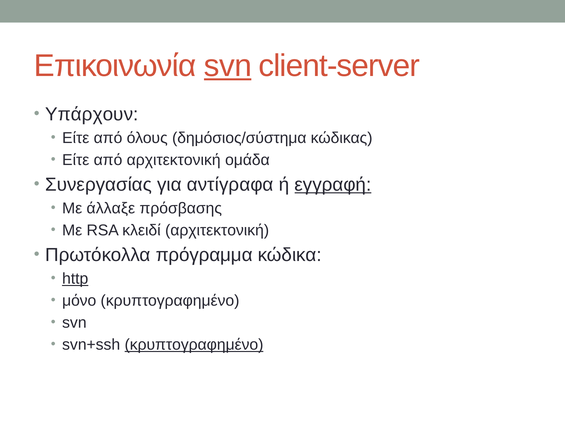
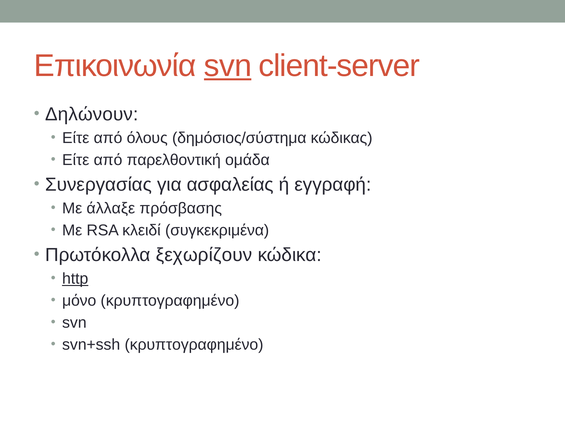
Υπάρχουν: Υπάρχουν -> Δηλώνουν
από αρχιτεκτονική: αρχιτεκτονική -> παρελθοντική
αντίγραφα: αντίγραφα -> ασφαλείας
εγγραφή underline: present -> none
κλειδί αρχιτεκτονική: αρχιτεκτονική -> συγκεκριμένα
πρόγραμμα: πρόγραμμα -> ξεχωρίζουν
κρυπτογραφημένο at (194, 345) underline: present -> none
